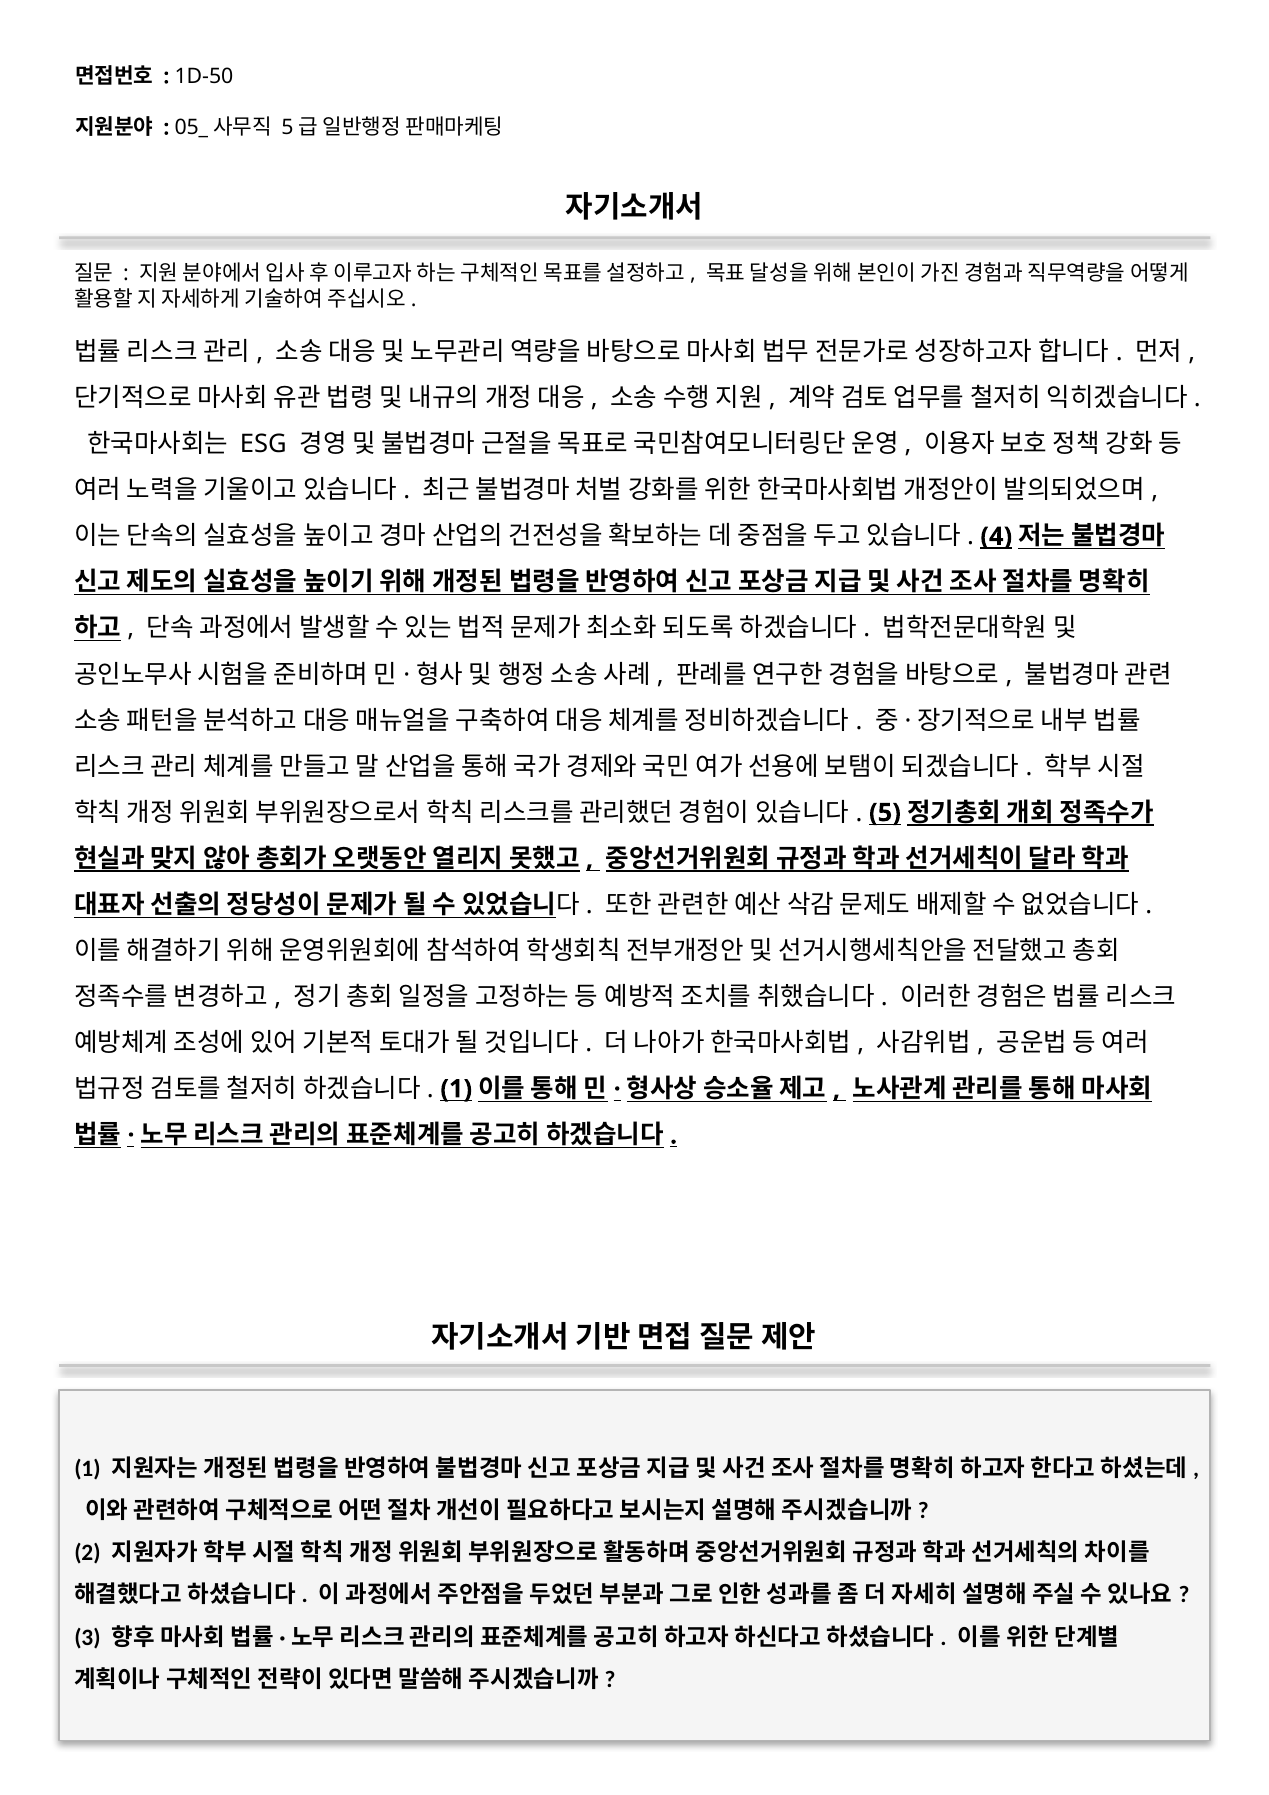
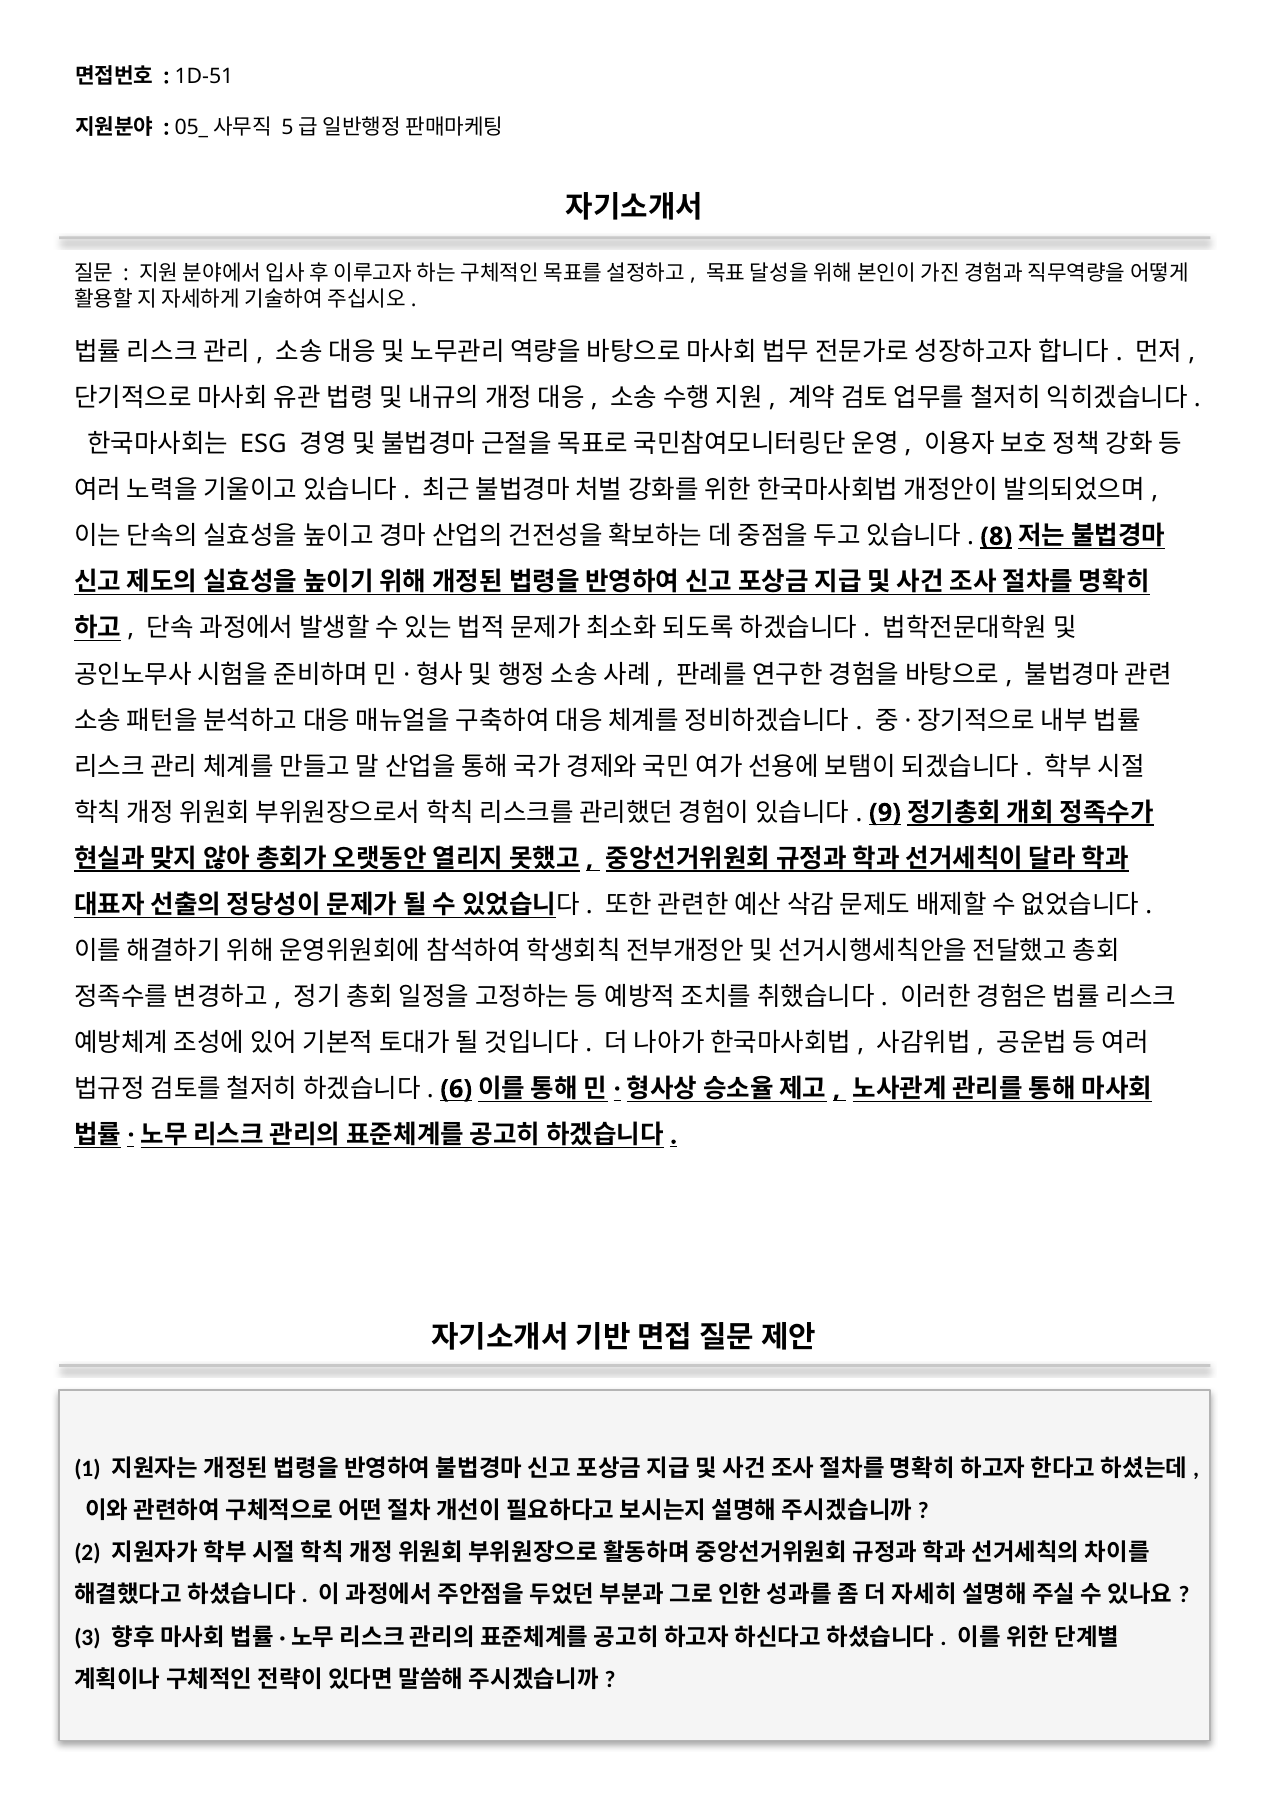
1D-50: 1D-50 -> 1D-51
4: 4 -> 8
5: 5 -> 9
1 at (456, 1089): 1 -> 6
